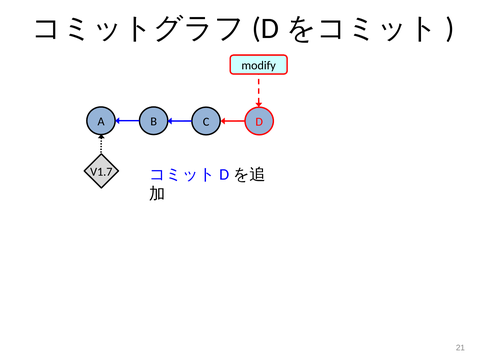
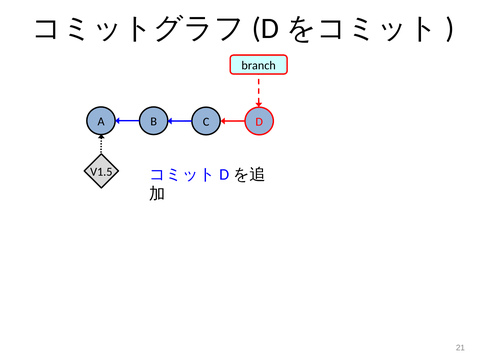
modify: modify -> branch
V1.7: V1.7 -> V1.5
